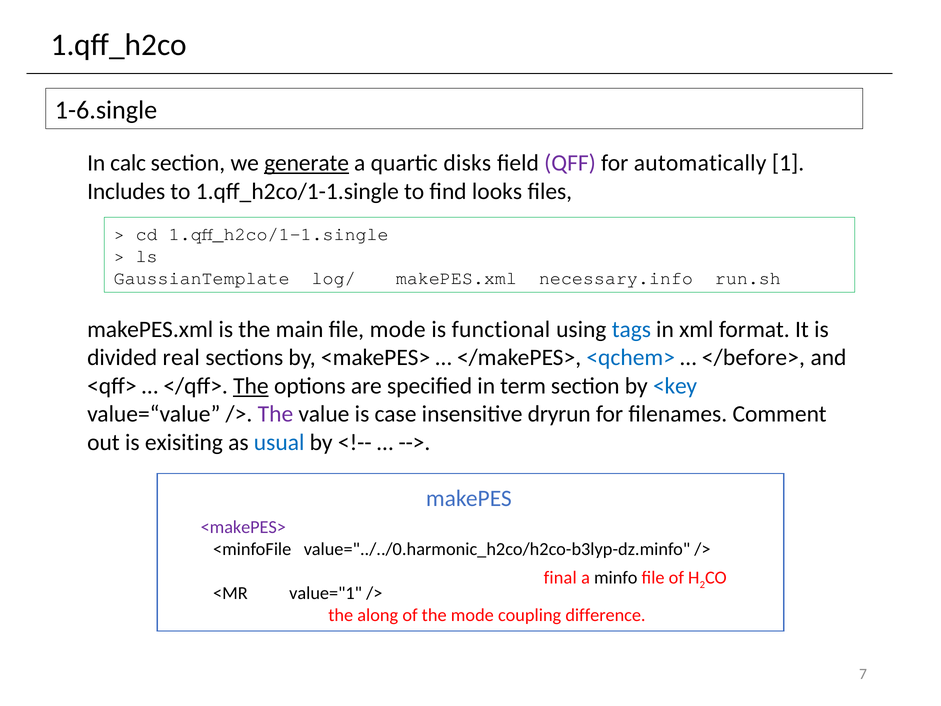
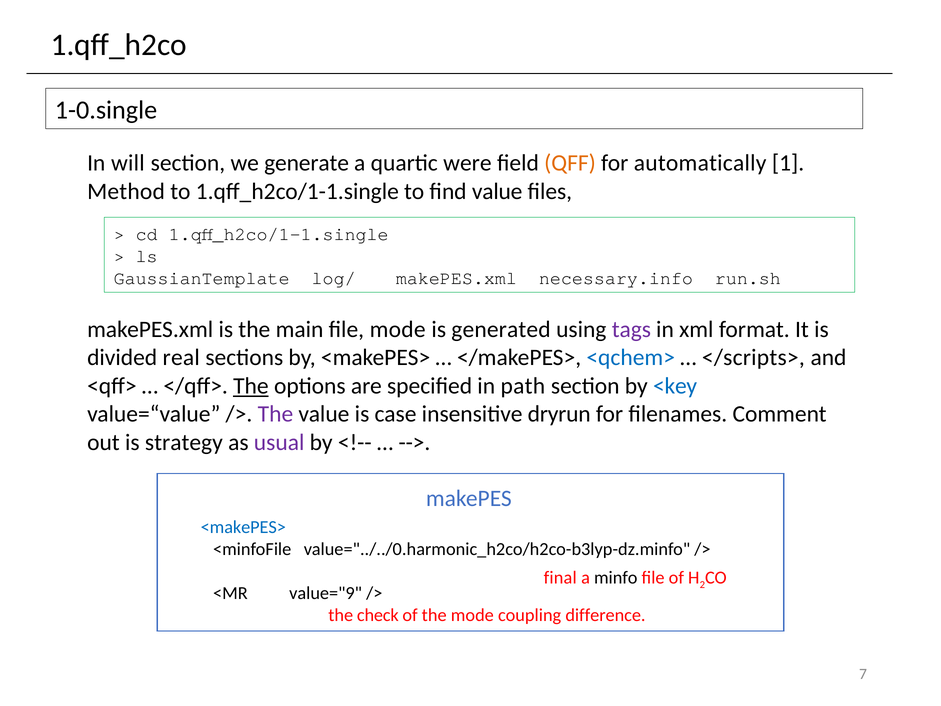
1-6.single: 1-6.single -> 1-0.single
calc: calc -> will
generate underline: present -> none
disks: disks -> were
QFF colour: purple -> orange
Includes: Includes -> Method
find looks: looks -> value
functional: functional -> generated
tags colour: blue -> purple
</before>: </before> -> </scripts>
term: term -> path
exisiting: exisiting -> strategy
usual colour: blue -> purple
<makePES> at (243, 527) colour: purple -> blue
value="1: value="1 -> value="9
along: along -> check
